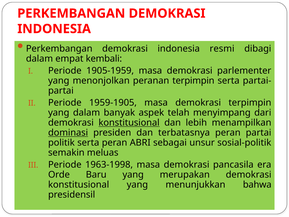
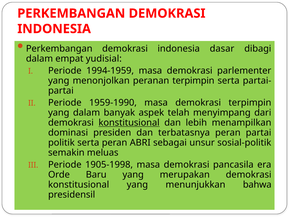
resmi: resmi -> dasar
kembali: kembali -> yudisial
1905-1959: 1905-1959 -> 1994-1959
1959-1905: 1959-1905 -> 1959-1990
dominasi underline: present -> none
1963-1998: 1963-1998 -> 1905-1998
